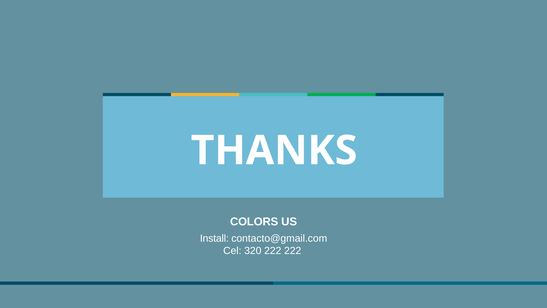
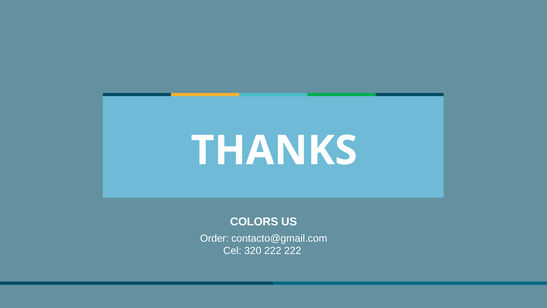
Install: Install -> Order
